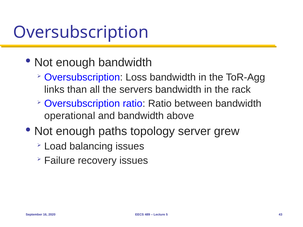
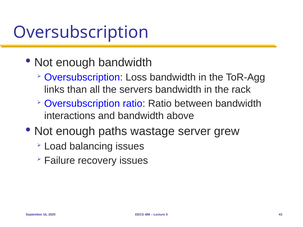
operational: operational -> interactions
topology: topology -> wastage
